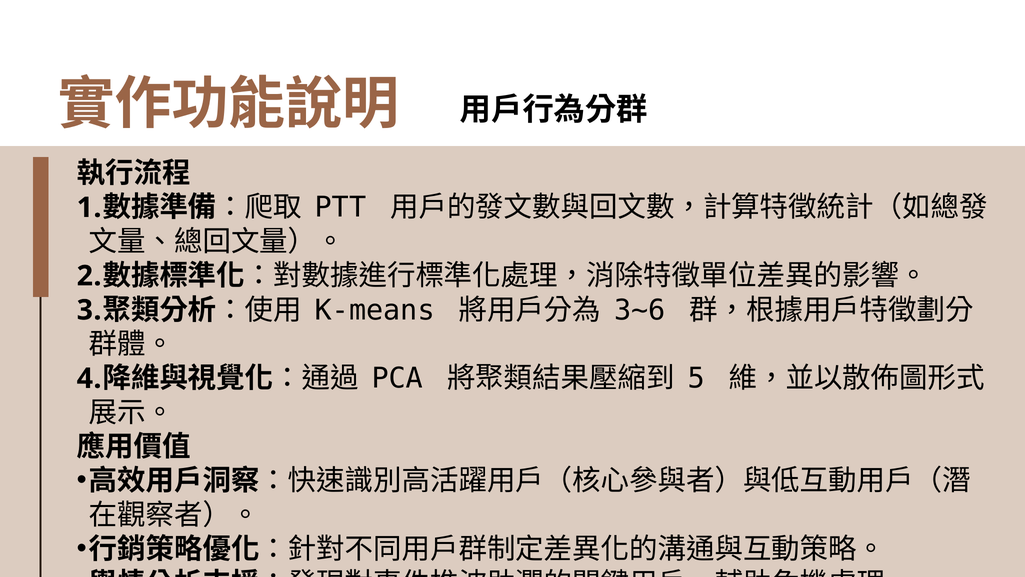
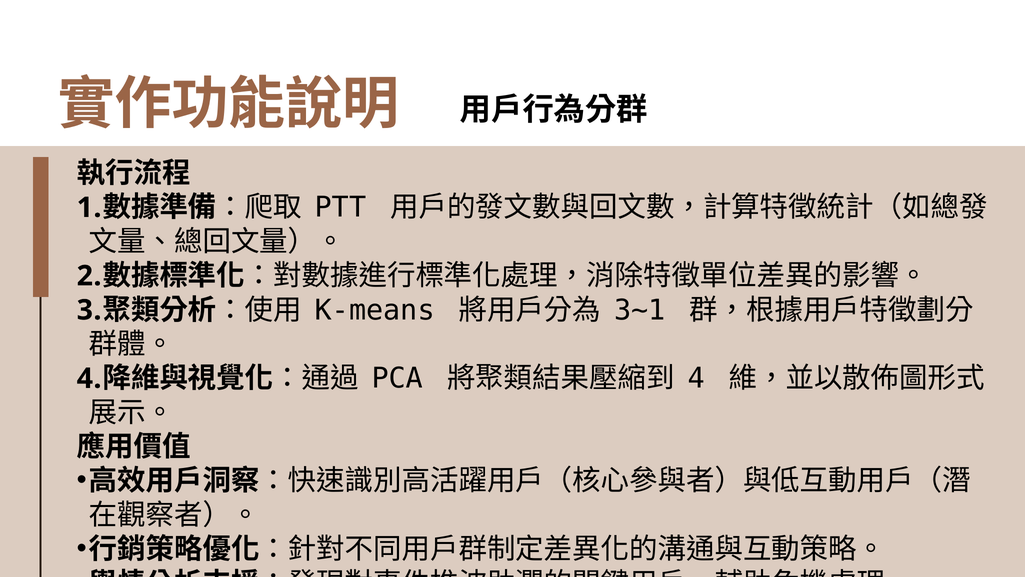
3~6: 3~6 -> 3~1
5 at (696, 378): 5 -> 4
